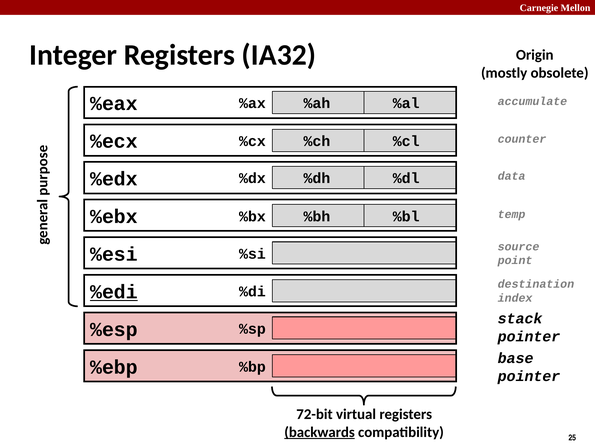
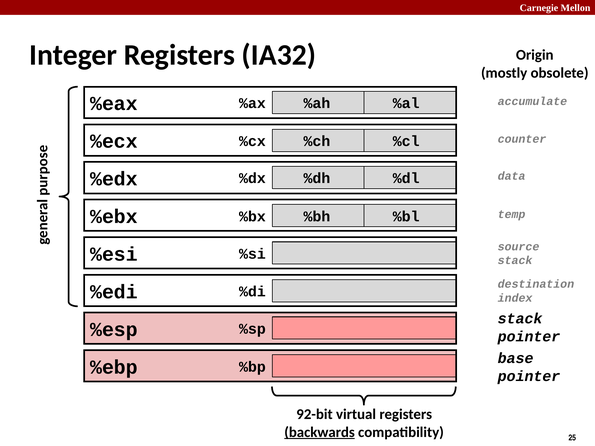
point at (515, 261): point -> stack
%edi underline: present -> none
72-bit: 72-bit -> 92-bit
